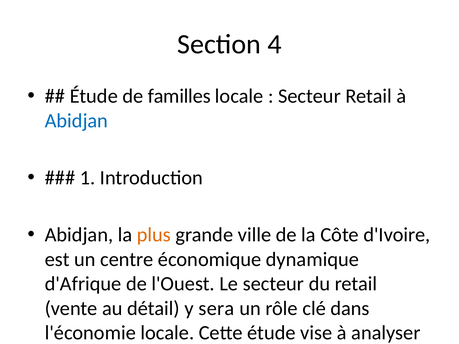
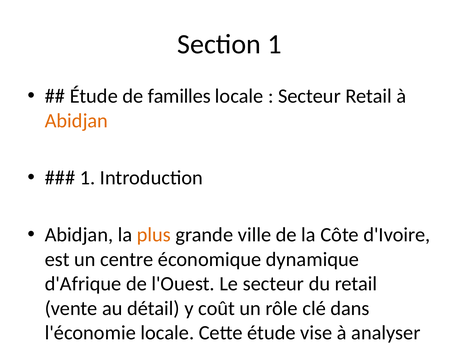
Section 4: 4 -> 1
Abidjan at (76, 121) colour: blue -> orange
sera: sera -> coût
